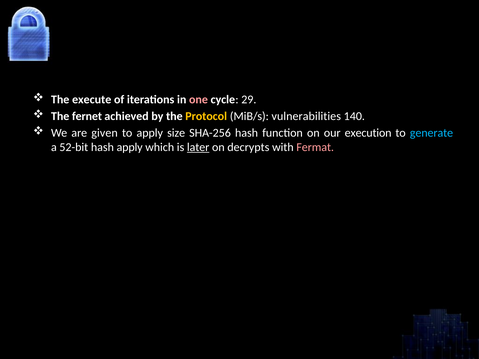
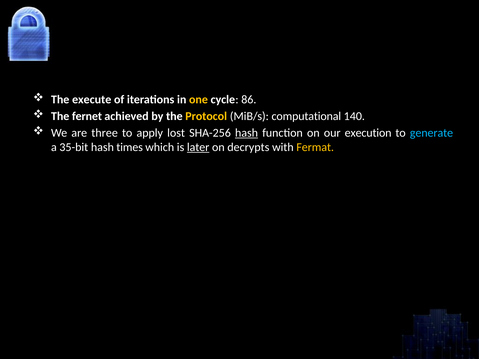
one colour: pink -> yellow
29: 29 -> 86
vulnerabilities: vulnerabilities -> computational
given: given -> three
size: size -> lost
hash at (247, 133) underline: none -> present
52-bit: 52-bit -> 35-bit
hash apply: apply -> times
Fermat colour: pink -> yellow
